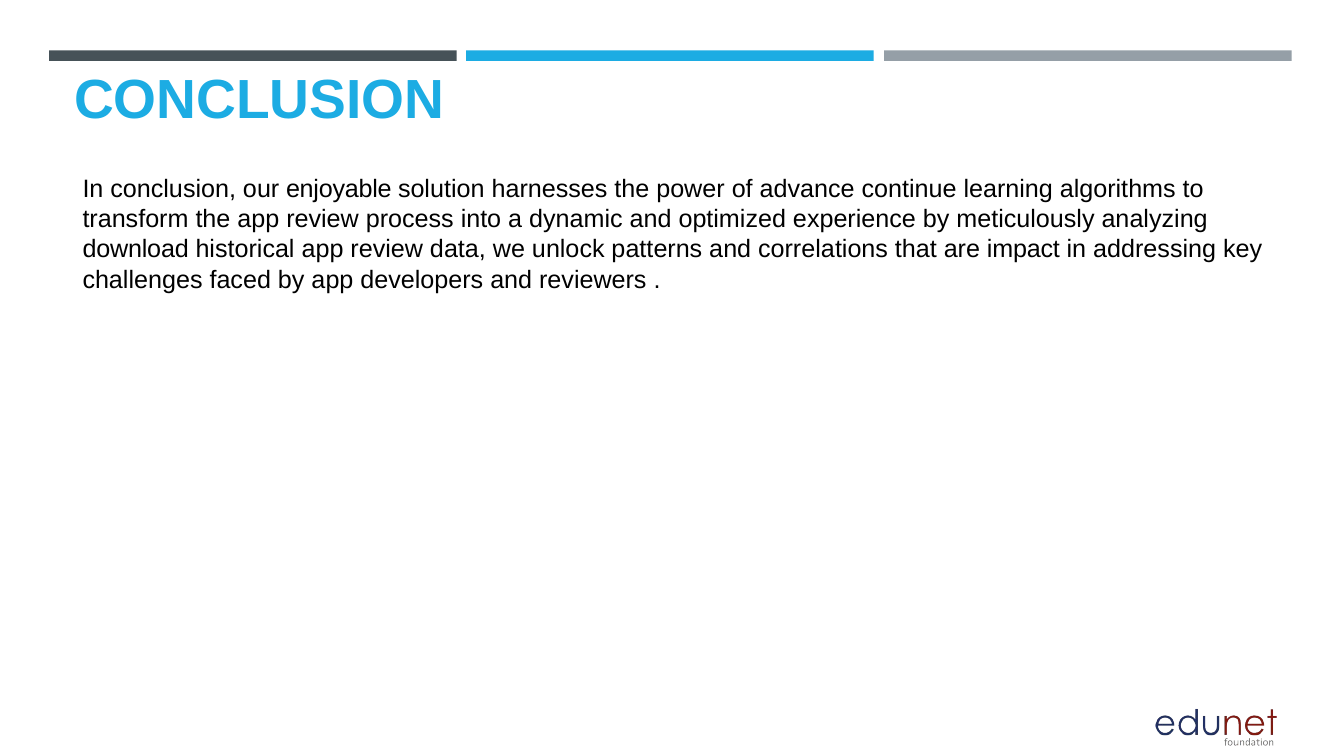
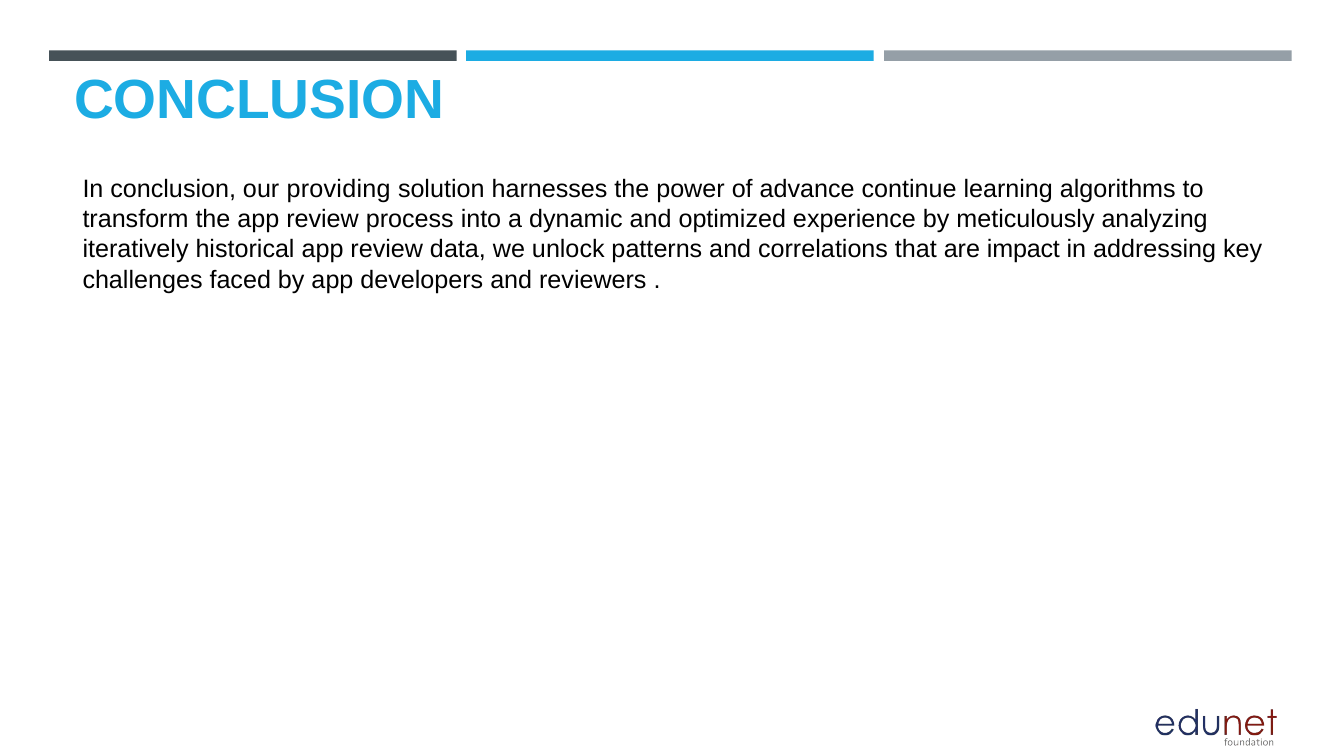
enjoyable: enjoyable -> providing
download: download -> iteratively
